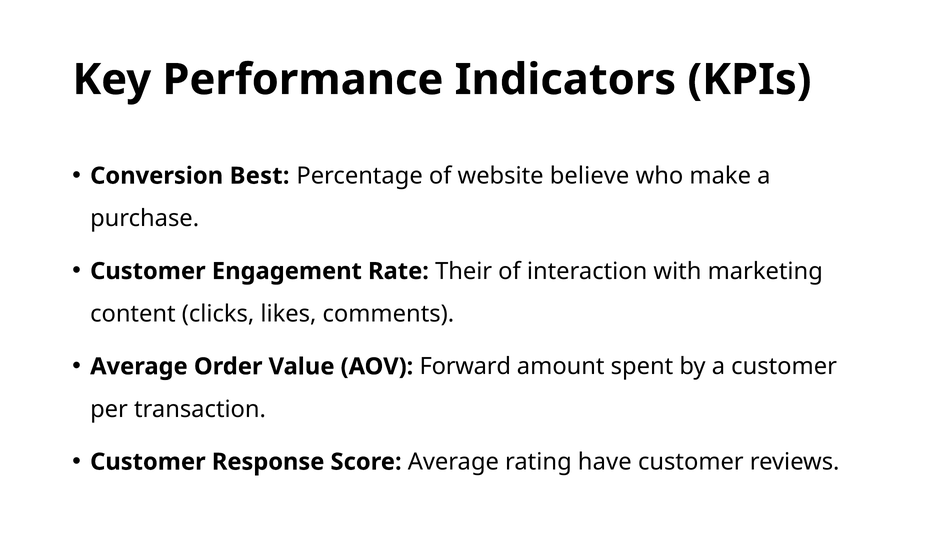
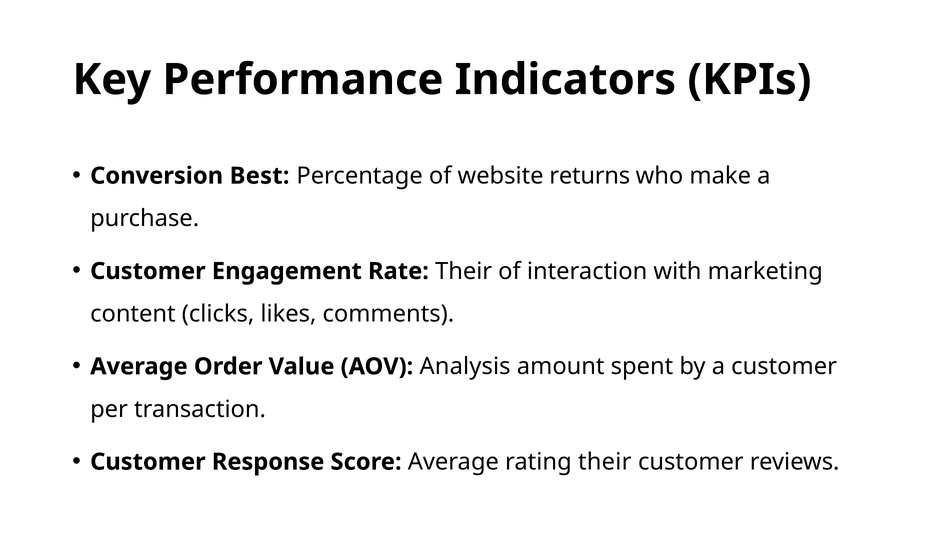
believe: believe -> returns
Forward: Forward -> Analysis
rating have: have -> their
